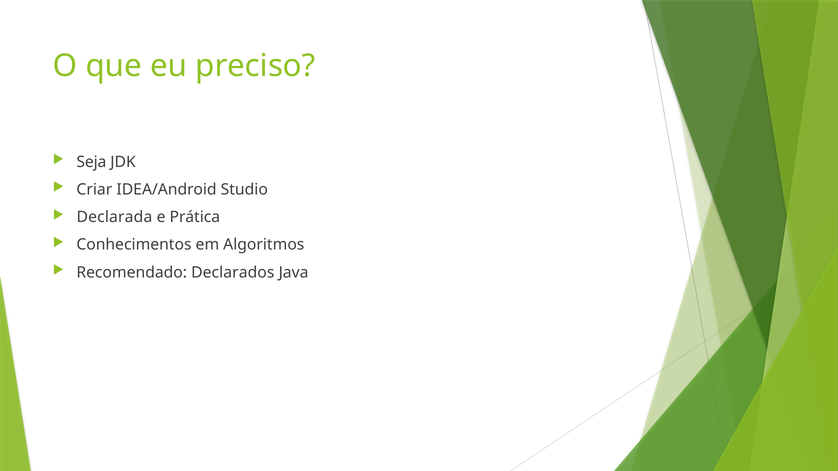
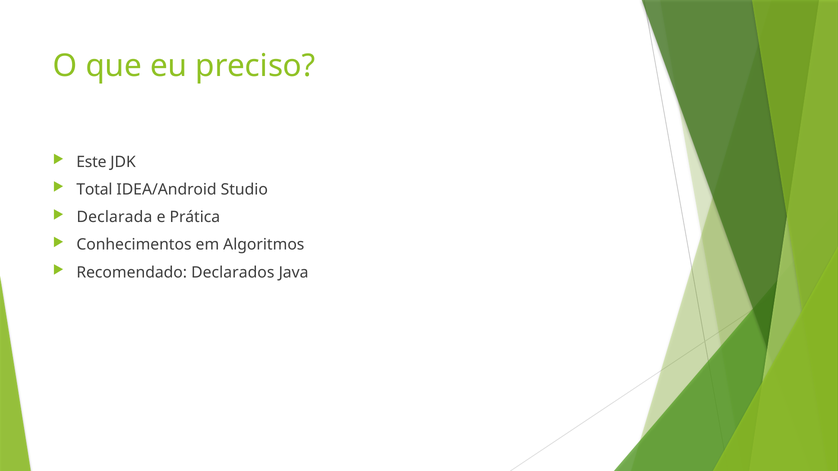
Seja: Seja -> Este
Criar: Criar -> Total
